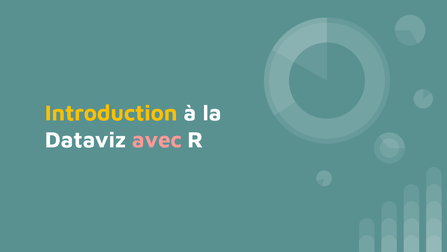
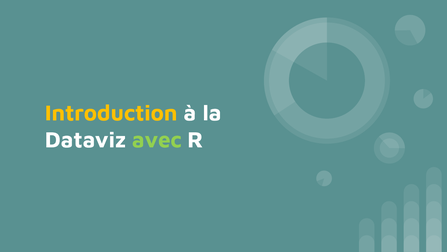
avec colour: pink -> light green
